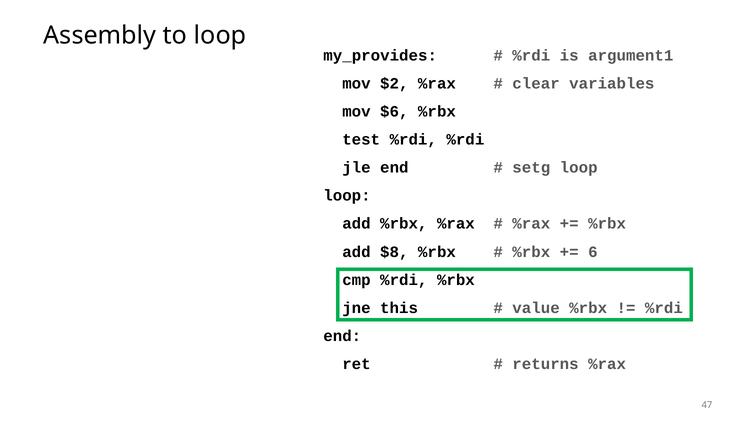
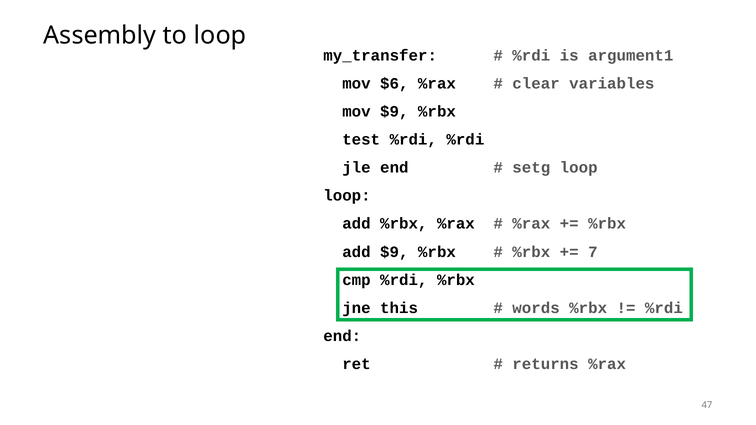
my_provides: my_provides -> my_transfer
$2: $2 -> $6
mov $6: $6 -> $9
add $8: $8 -> $9
6: 6 -> 7
value: value -> words
